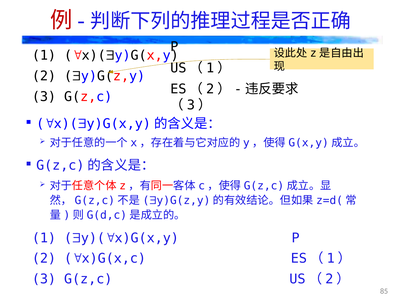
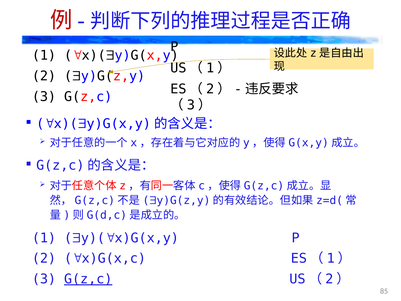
G(z,c at (88, 279) underline: none -> present
